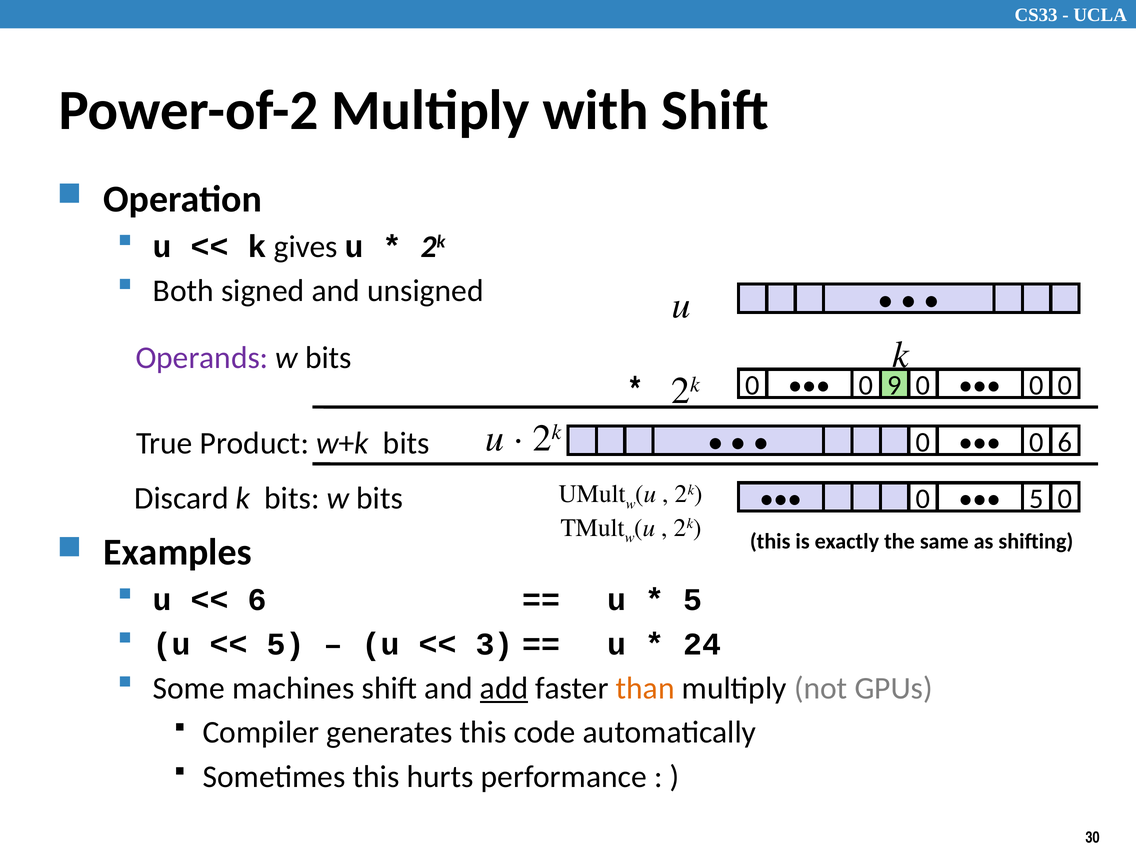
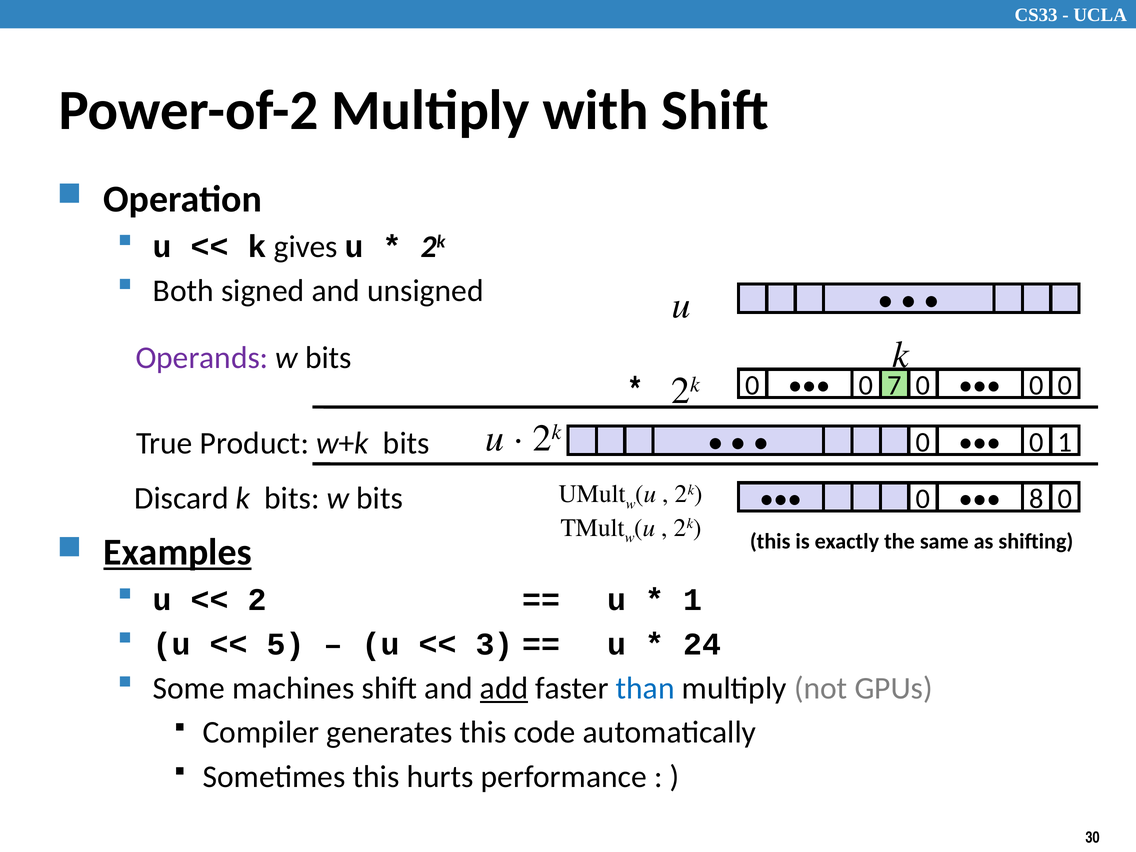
9: 9 -> 7
0 6: 6 -> 1
0 5: 5 -> 8
Examples underline: none -> present
6 at (257, 600): 6 -> 2
5 at (693, 600): 5 -> 1
than colour: orange -> blue
